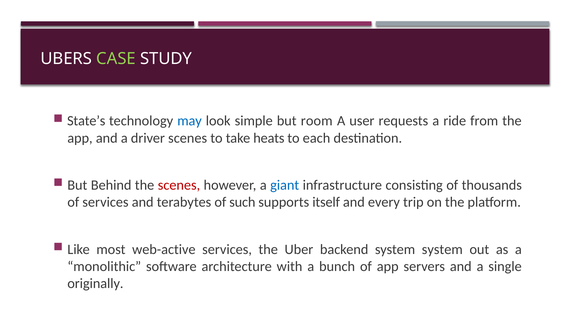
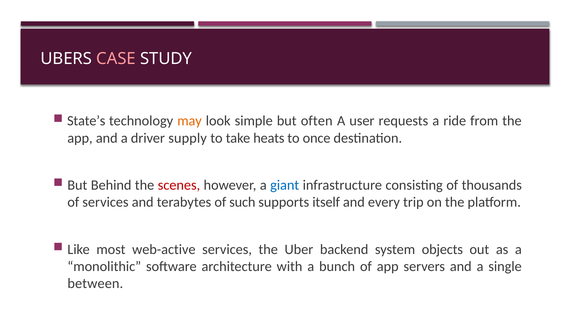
CASE colour: light green -> pink
may colour: blue -> orange
room: room -> often
driver scenes: scenes -> supply
each: each -> once
system system: system -> objects
originally: originally -> between
